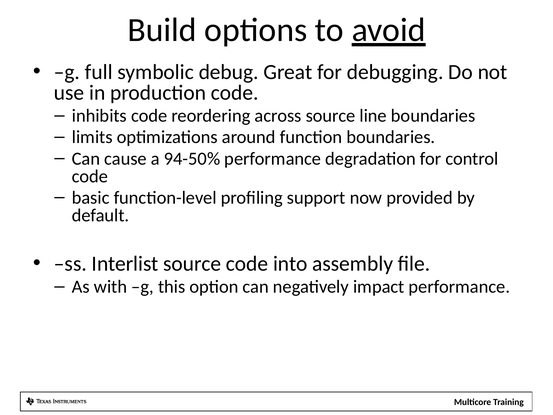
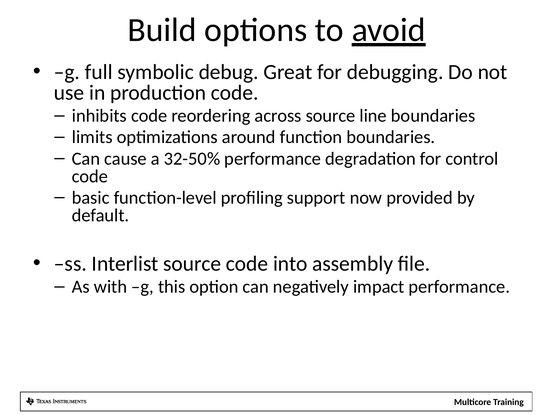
94-50%: 94-50% -> 32-50%
